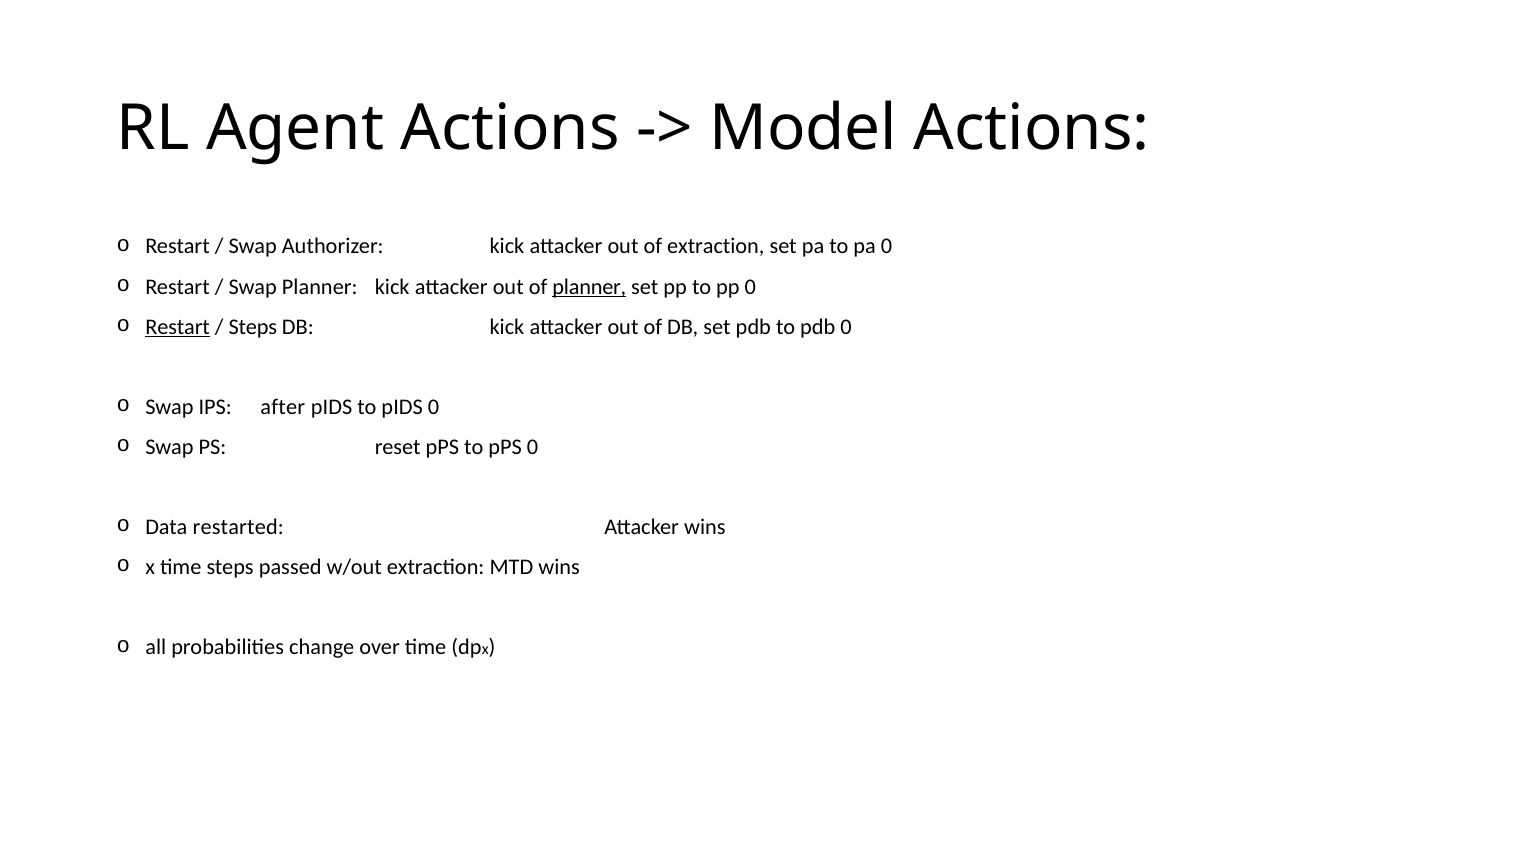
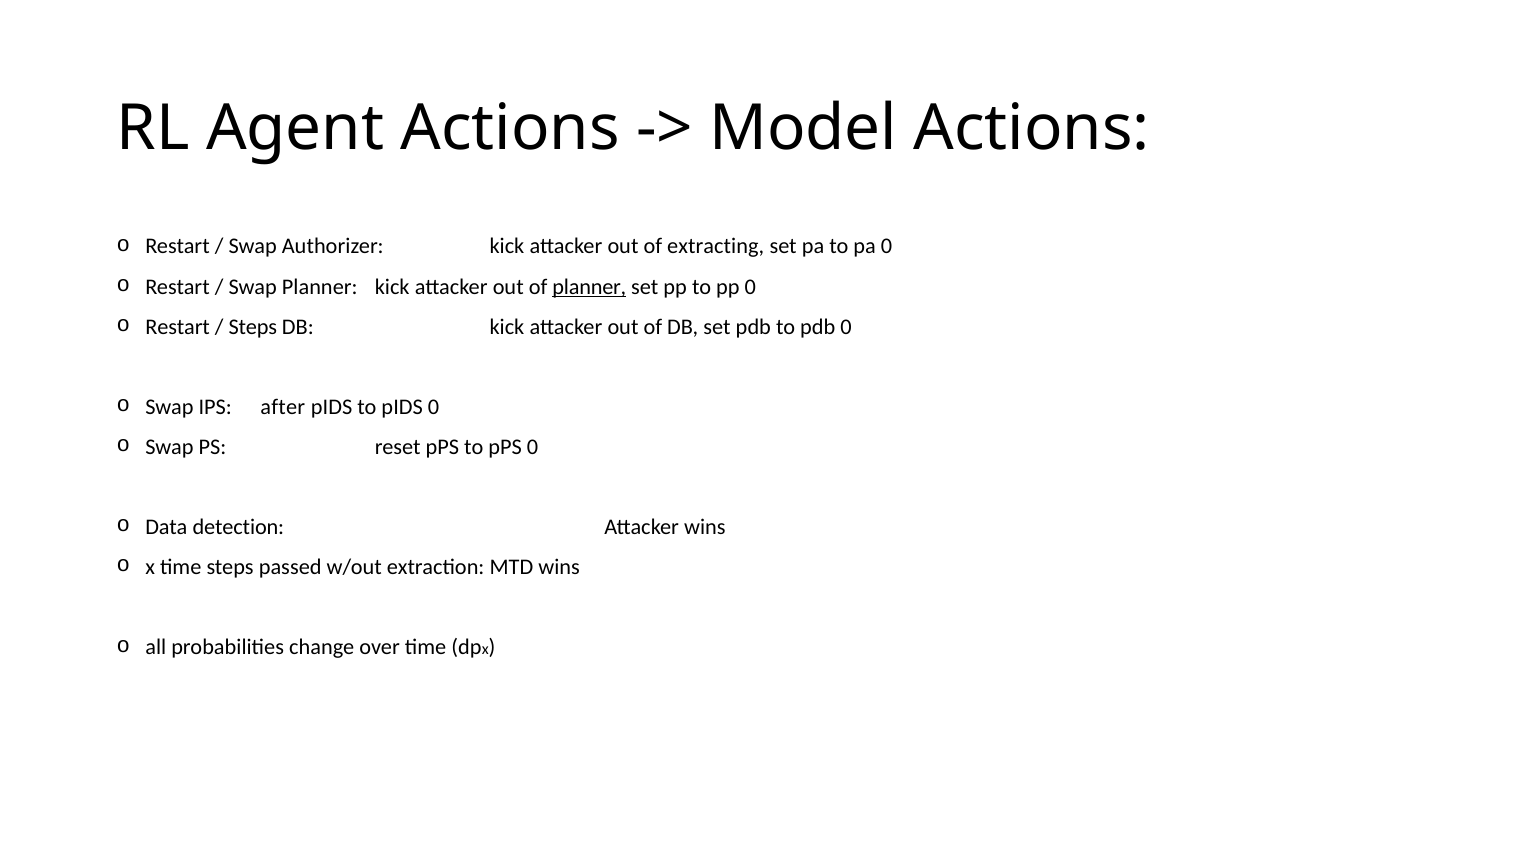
extraction: extraction -> extracting
Restart at (178, 327) underline: present -> none
restarted: restarted -> detection
